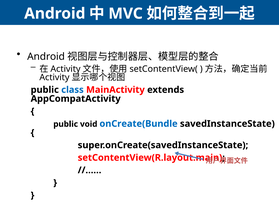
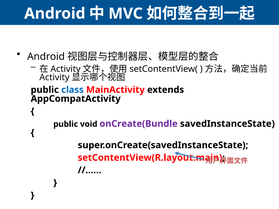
onCreate(Bundle colour: blue -> purple
